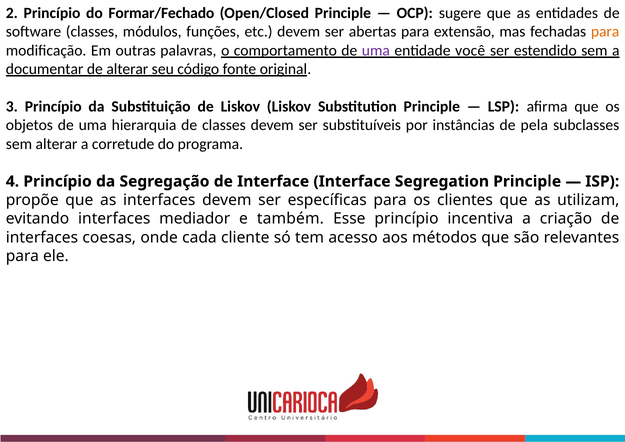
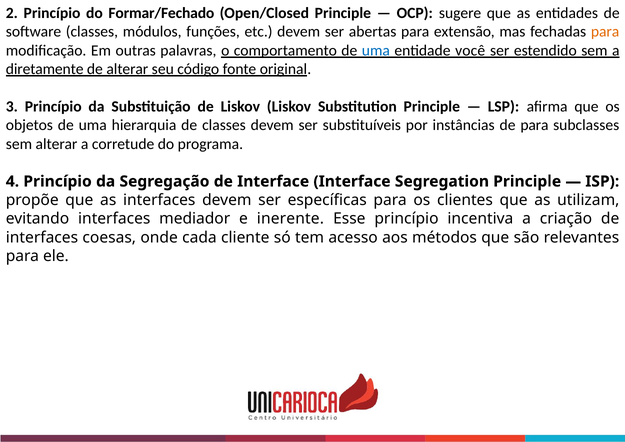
uma at (376, 50) colour: purple -> blue
documentar: documentar -> diretamente
de pela: pela -> para
também: também -> inerente
